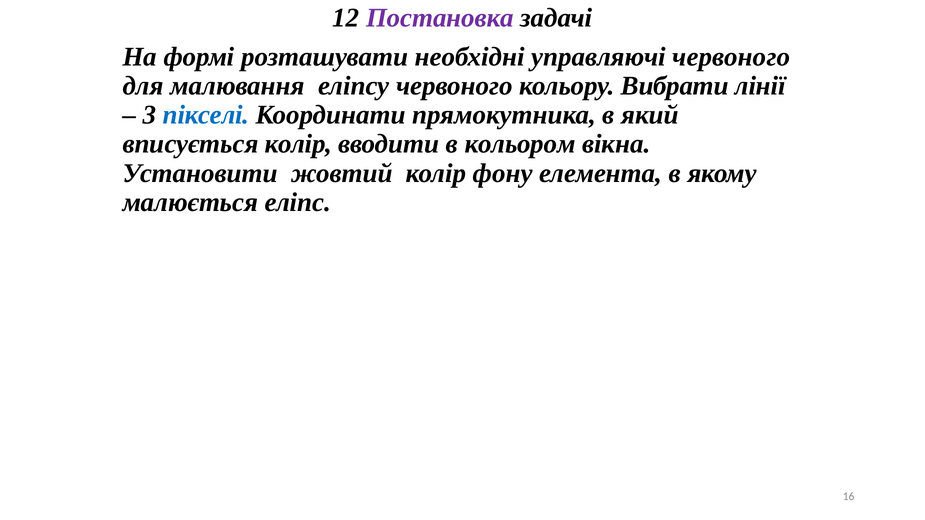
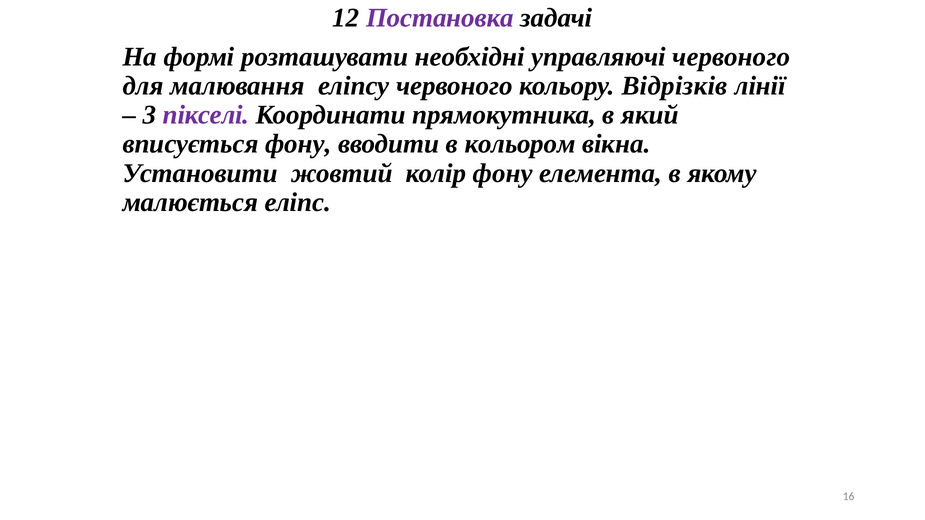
Вибрати: Вибрати -> Відрізків
пікселі colour: blue -> purple
вписується колір: колір -> фону
